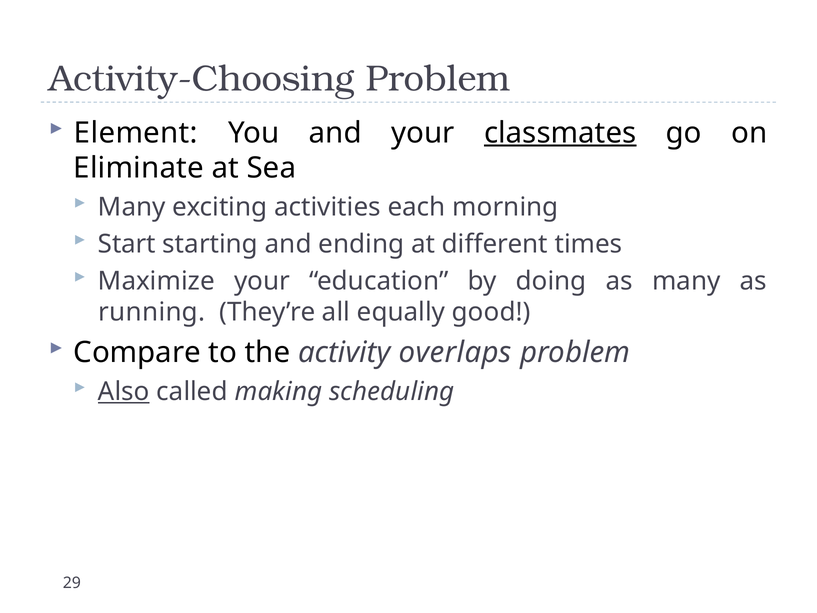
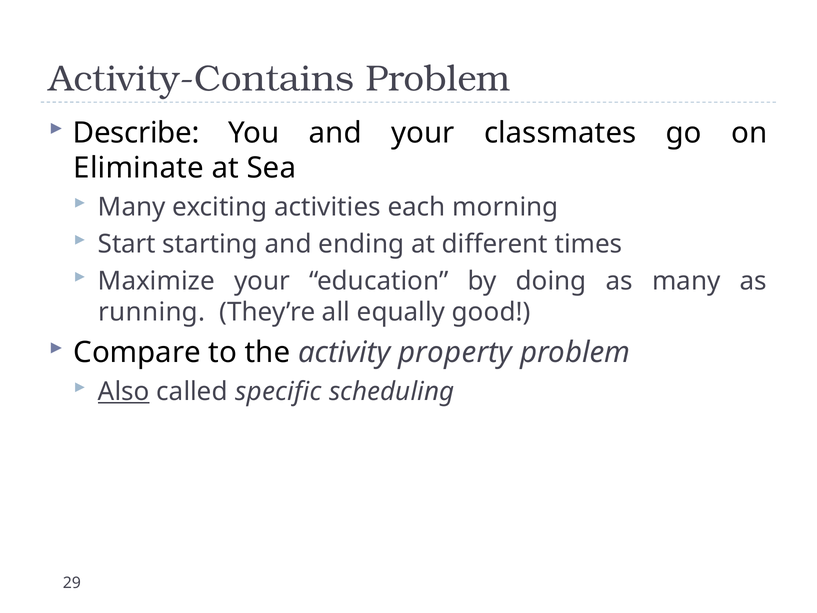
Activity-Choosing: Activity-Choosing -> Activity-Contains
Element: Element -> Describe
classmates underline: present -> none
overlaps: overlaps -> property
making: making -> specific
